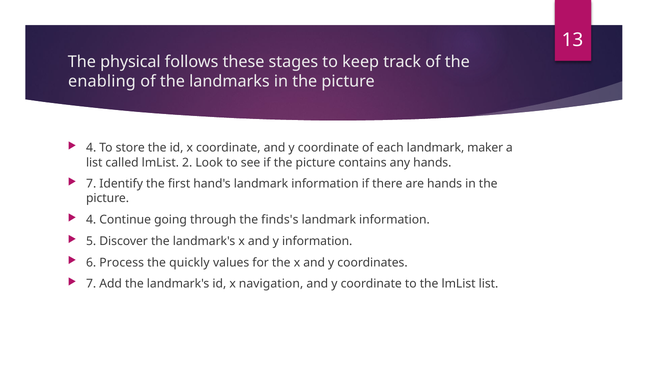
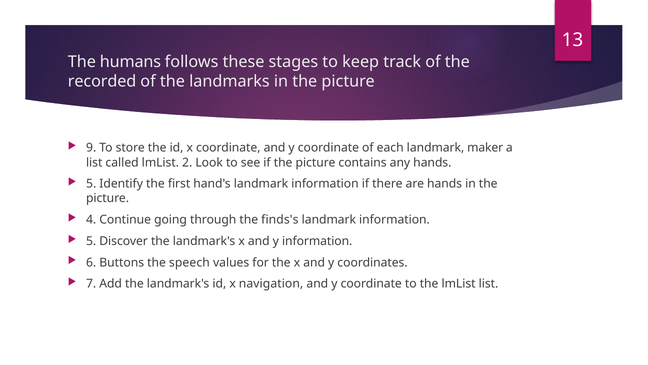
physical: physical -> humans
enabling: enabling -> recorded
4 at (91, 148): 4 -> 9
7 at (91, 184): 7 -> 5
Process: Process -> Buttons
quickly: quickly -> speech
